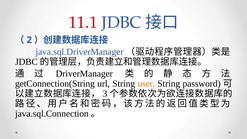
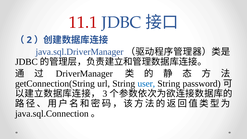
user colour: orange -> blue
